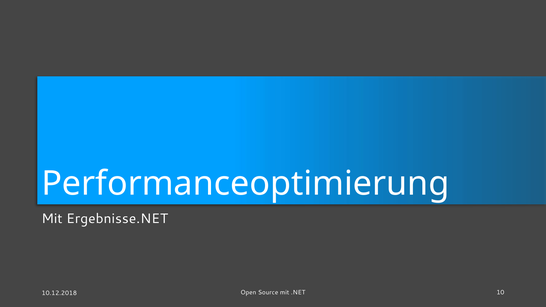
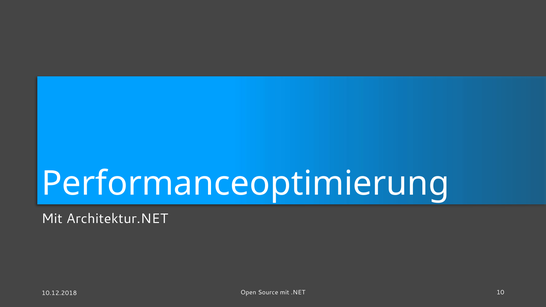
Ergebnisse.NET: Ergebnisse.NET -> Architektur.NET
